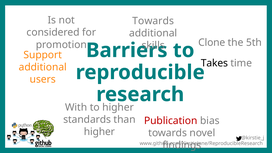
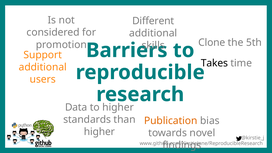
Towards at (153, 21): Towards -> Different
With: With -> Data
Publication colour: red -> orange
